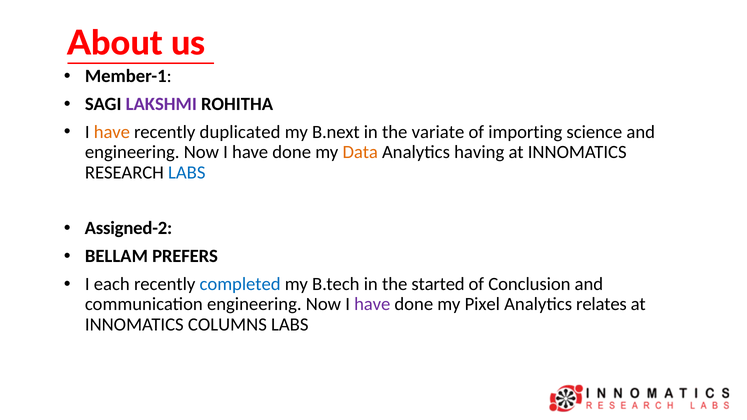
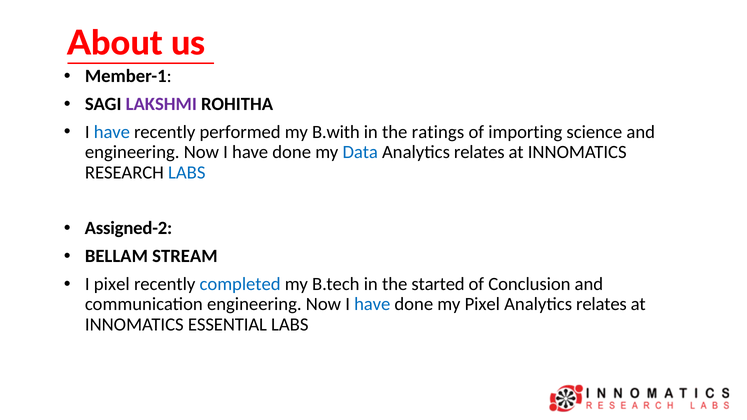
have at (112, 132) colour: orange -> blue
duplicated: duplicated -> performed
B.next: B.next -> B.with
variate: variate -> ratings
Data colour: orange -> blue
having at (479, 152): having -> relates
PREFERS: PREFERS -> STREAM
I each: each -> pixel
have at (372, 304) colour: purple -> blue
COLUMNS: COLUMNS -> ESSENTIAL
